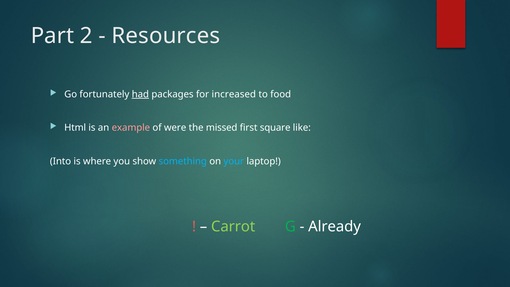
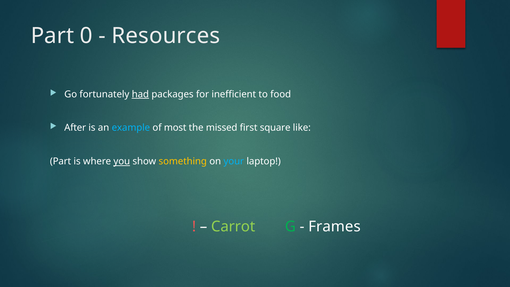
2: 2 -> 0
increased: increased -> inefficient
Html: Html -> After
example colour: pink -> light blue
were: were -> most
Into at (61, 161): Into -> Part
you underline: none -> present
something colour: light blue -> yellow
Already: Already -> Frames
